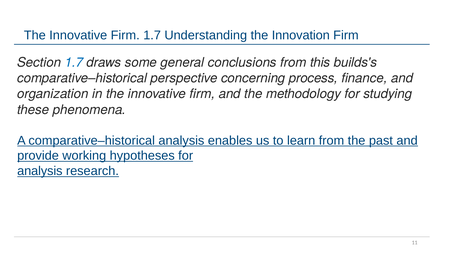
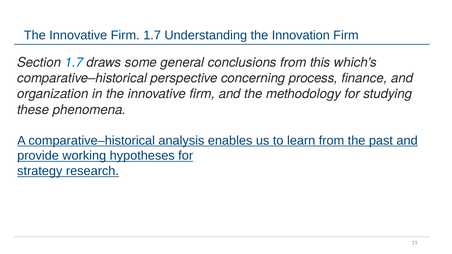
builds's: builds's -> which's
analysis at (40, 171): analysis -> strategy
